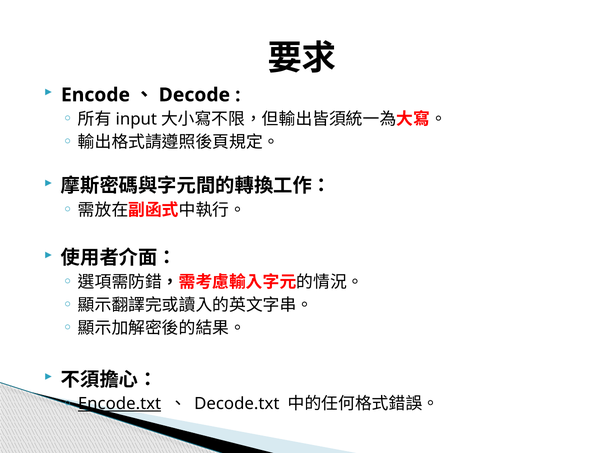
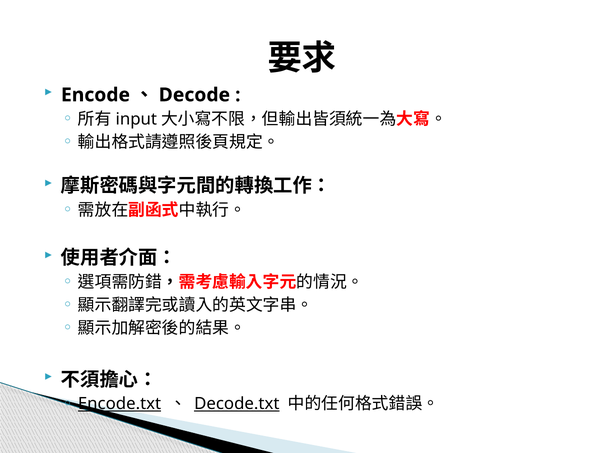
Decode.txt underline: none -> present
